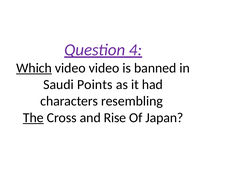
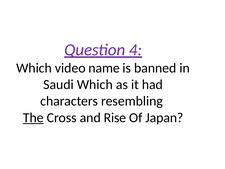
Which at (34, 68) underline: present -> none
video video: video -> name
Saudi Points: Points -> Which
